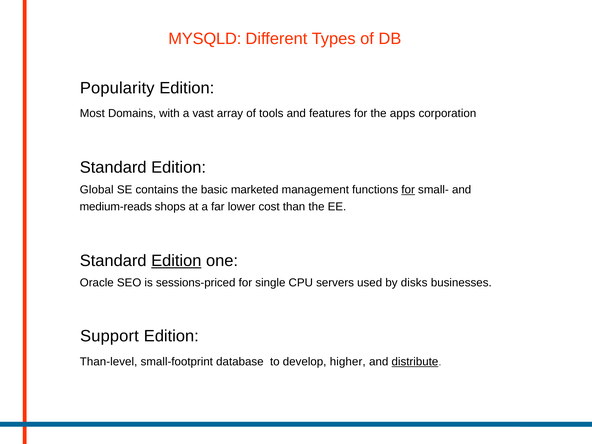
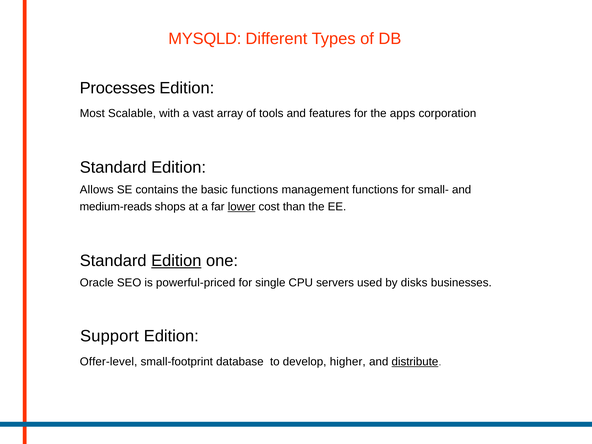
Popularity: Popularity -> Processes
Domains: Domains -> Scalable
Global: Global -> Allows
basic marketed: marketed -> functions
for at (408, 190) underline: present -> none
lower underline: none -> present
sessions-priced: sessions-priced -> powerful-priced
Than-level: Than-level -> Offer-level
